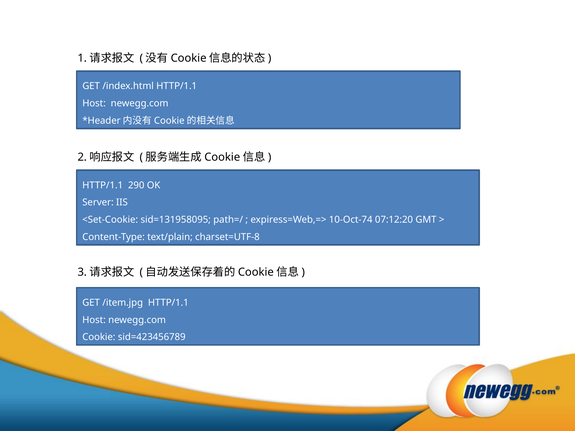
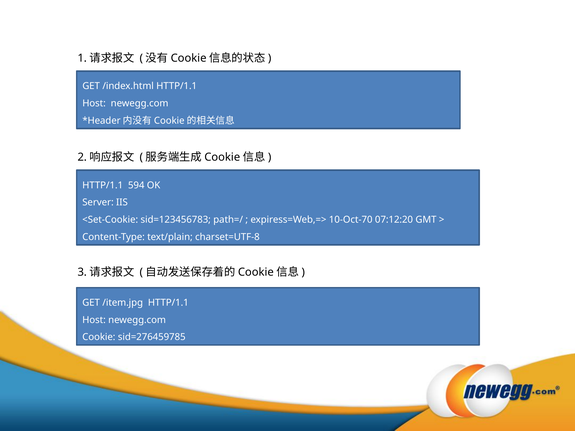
290: 290 -> 594
sid=131958095: sid=131958095 -> sid=123456783
10-Oct-74: 10-Oct-74 -> 10-Oct-70
sid=423456789: sid=423456789 -> sid=276459785
